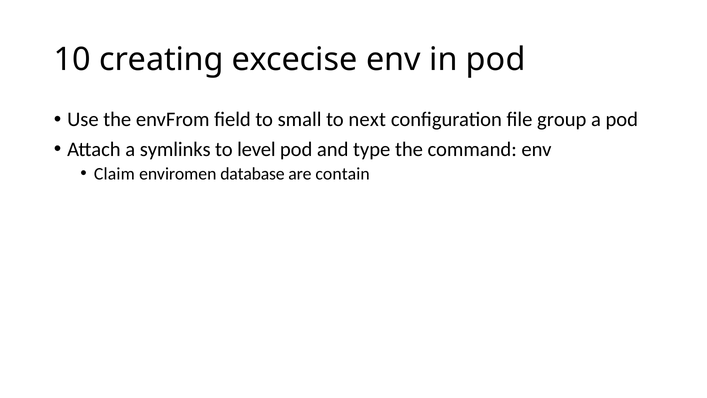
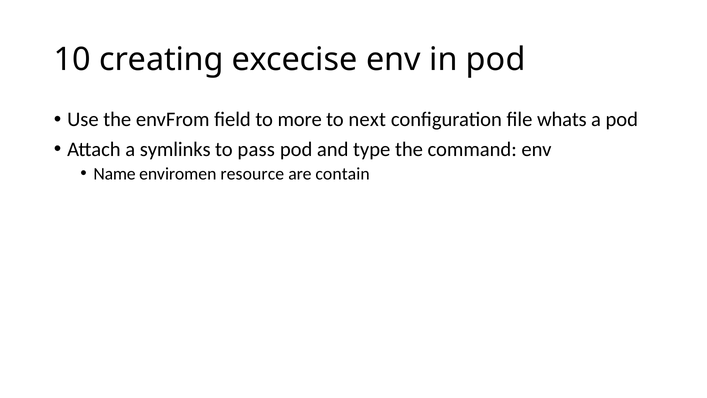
small: small -> more
group: group -> whats
level: level -> pass
Claim: Claim -> Name
database: database -> resource
